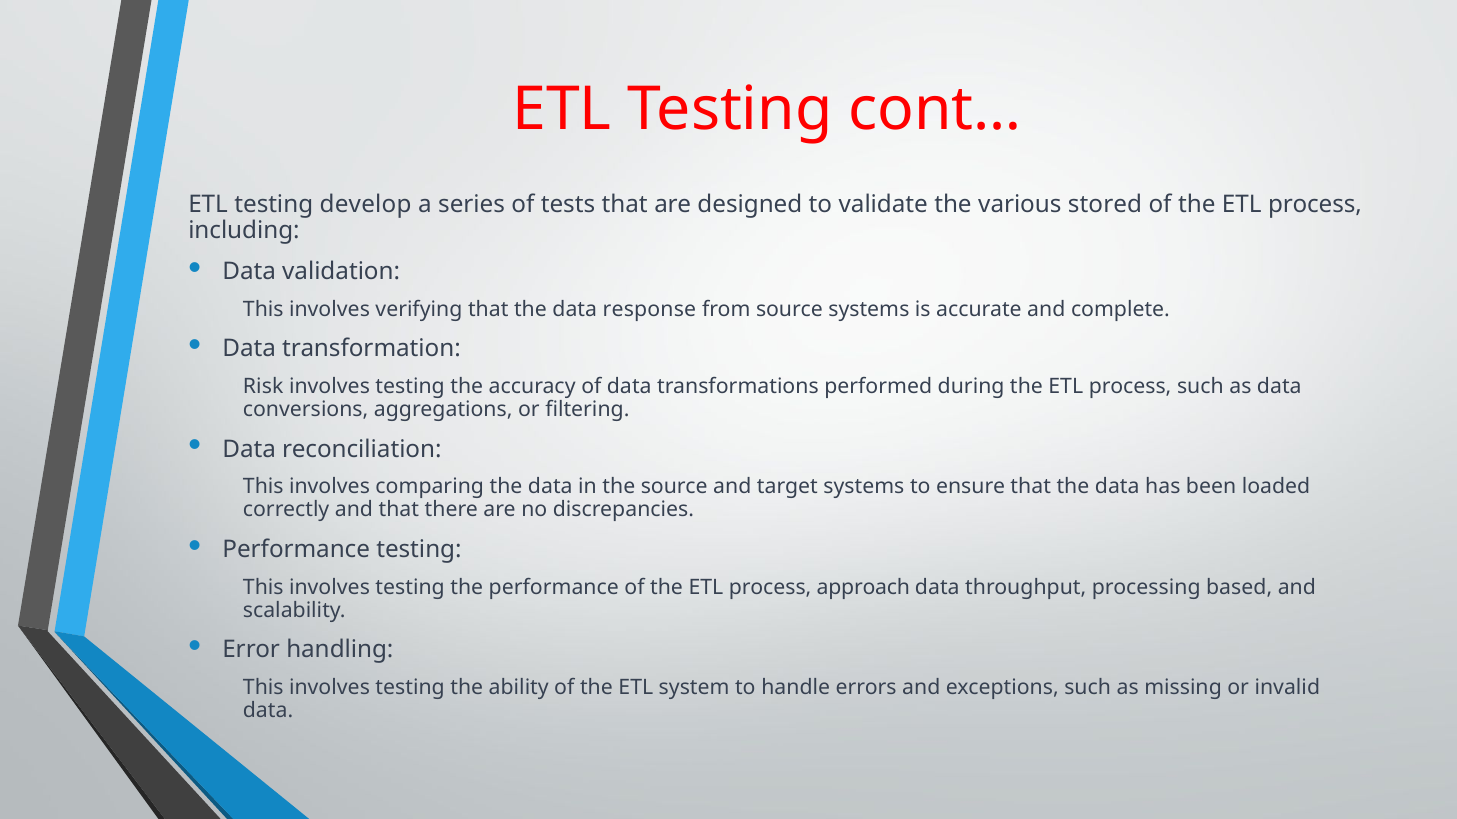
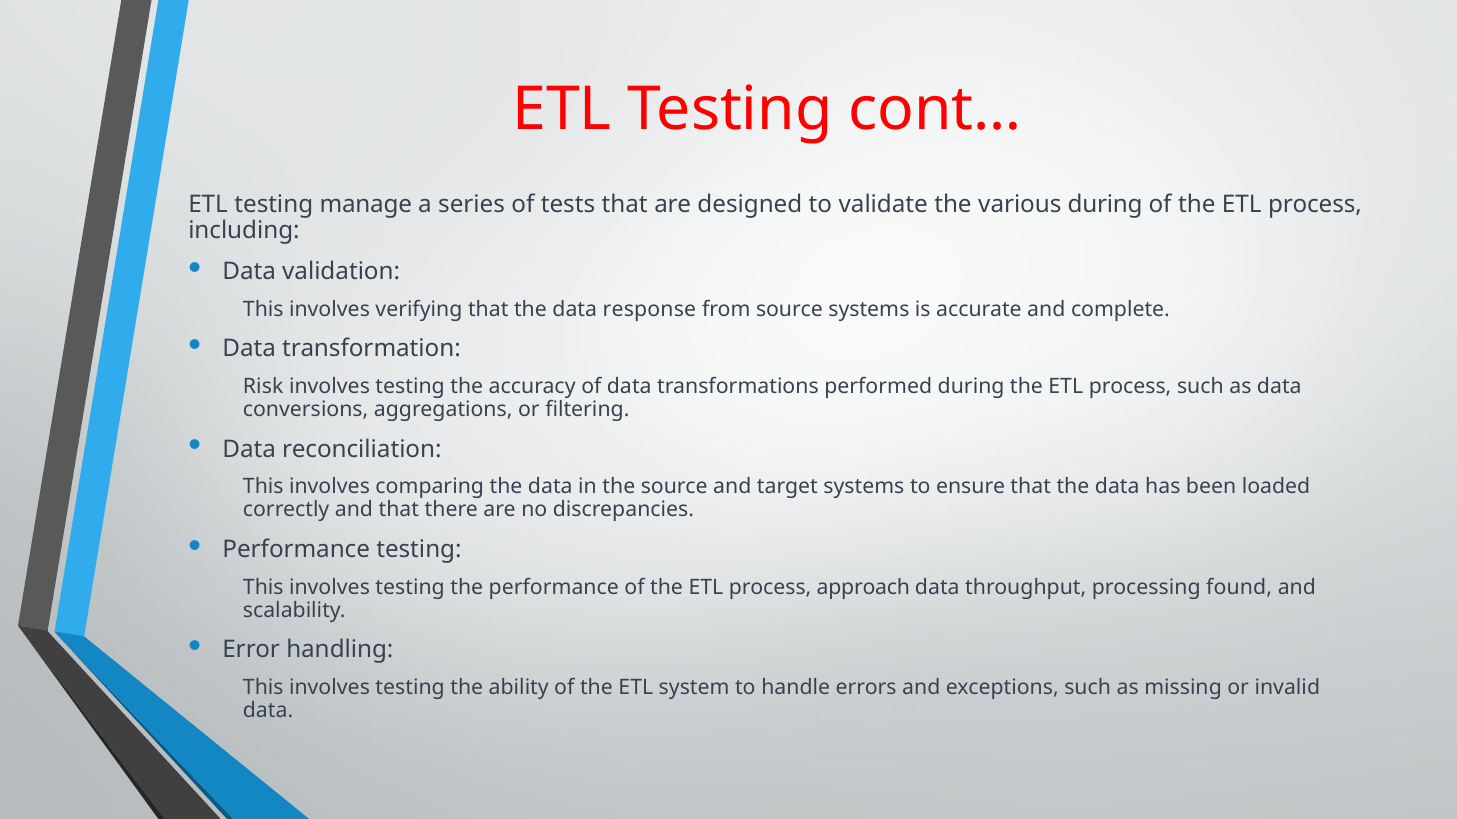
develop: develop -> manage
various stored: stored -> during
based: based -> found
